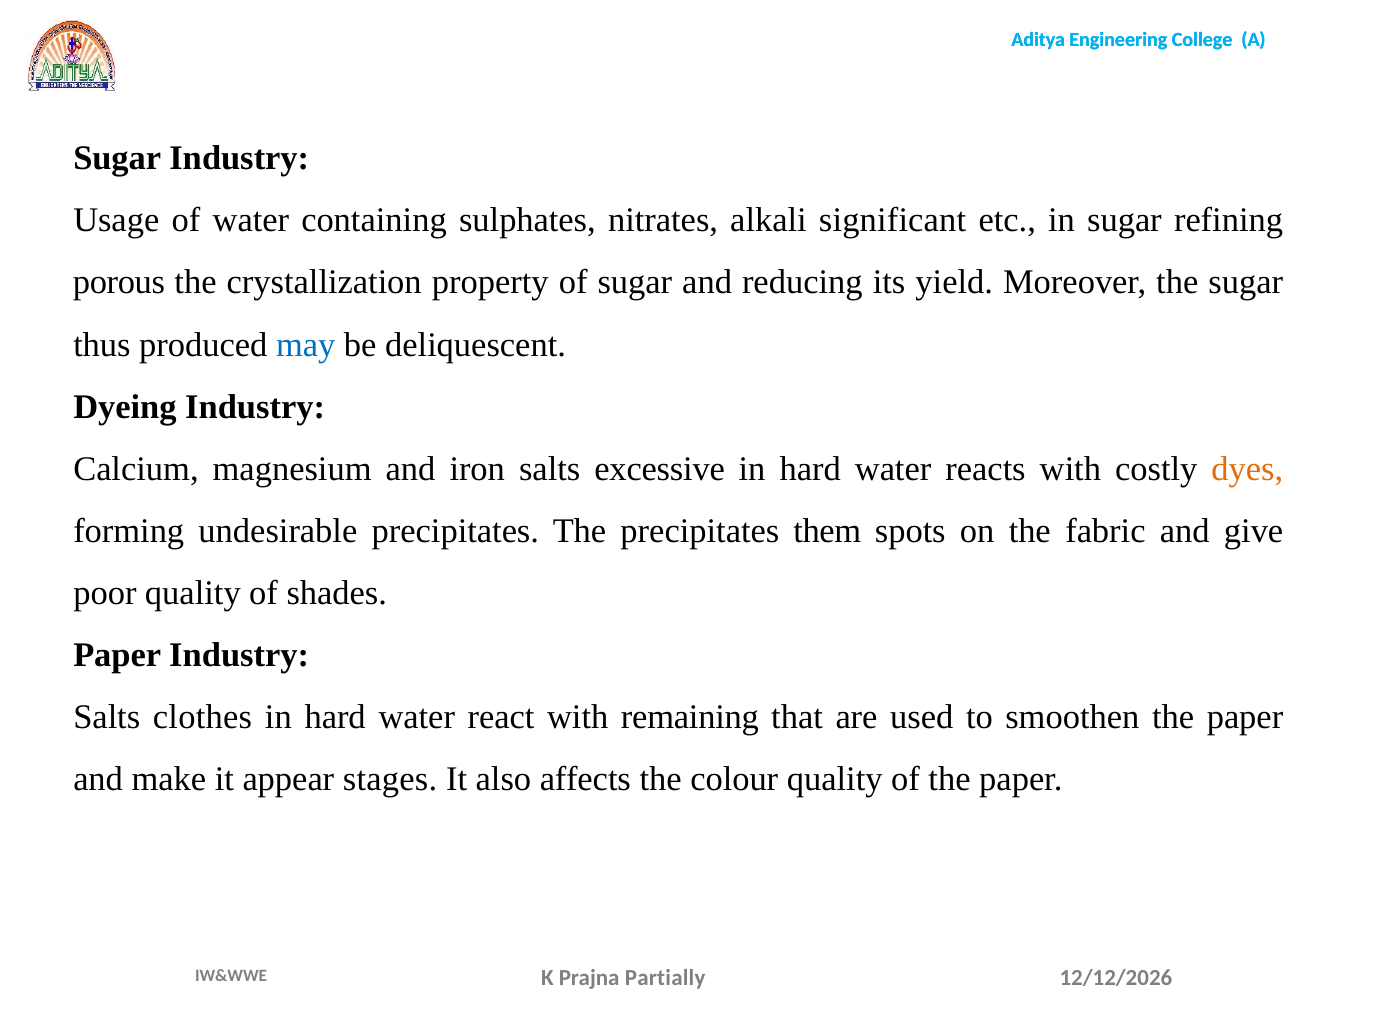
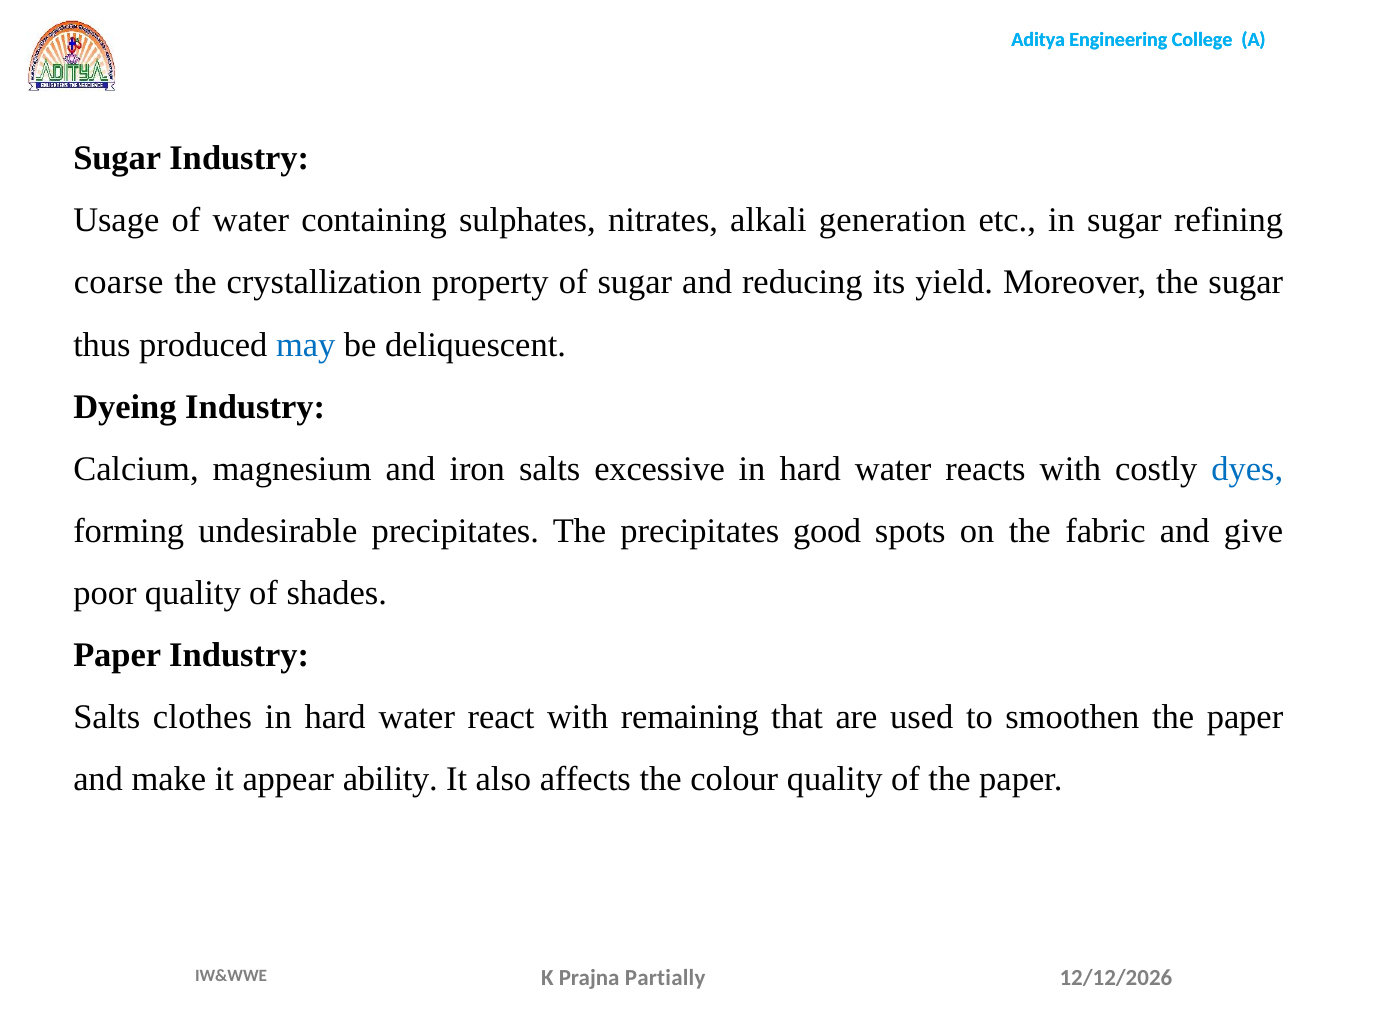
significant: significant -> generation
porous: porous -> coarse
dyes colour: orange -> blue
them: them -> good
stages: stages -> ability
